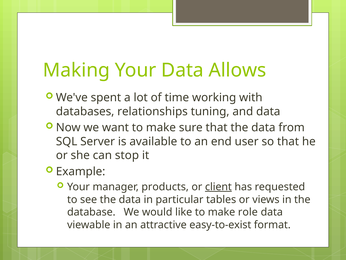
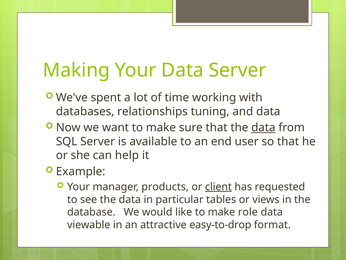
Data Allows: Allows -> Server
data at (263, 127) underline: none -> present
stop: stop -> help
easy-to-exist: easy-to-exist -> easy-to-drop
